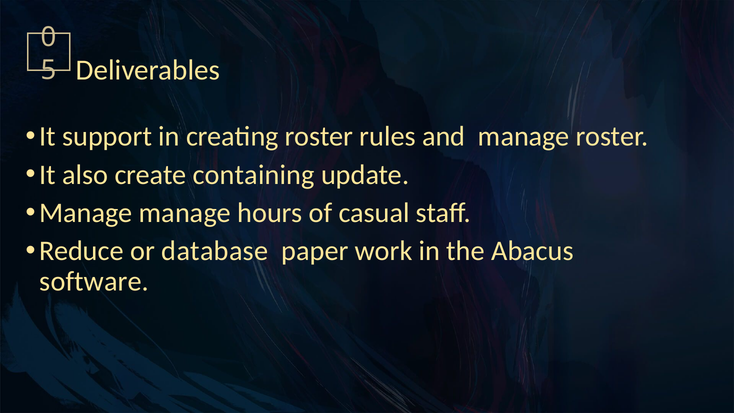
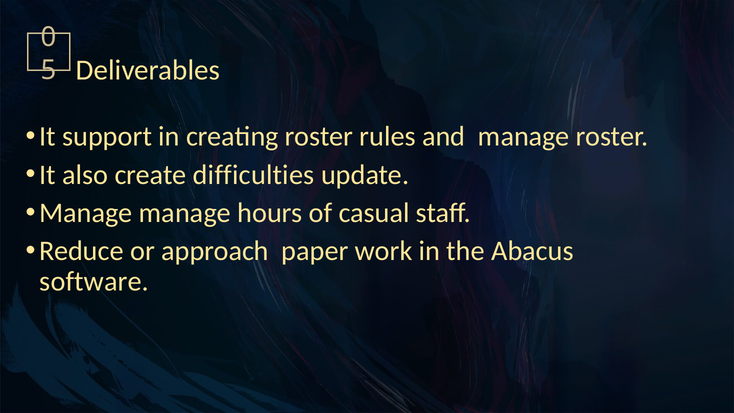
containing: containing -> difficulties
database: database -> approach
